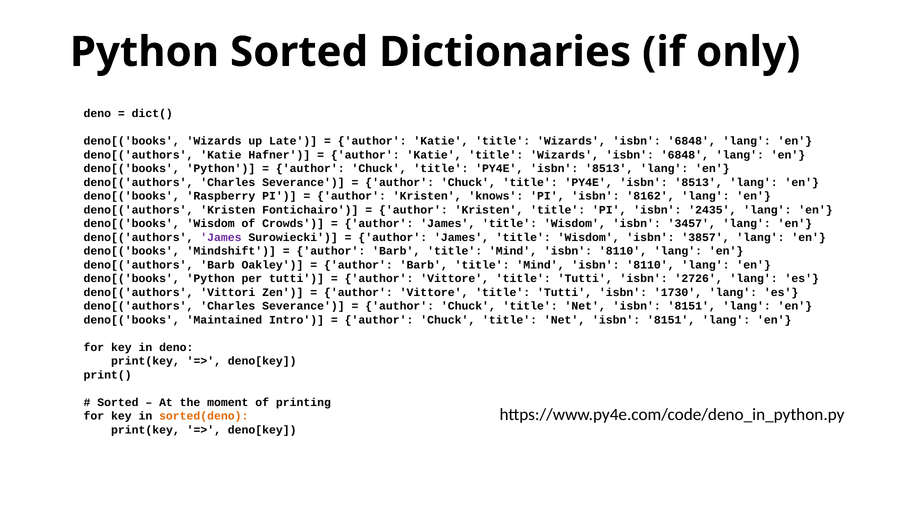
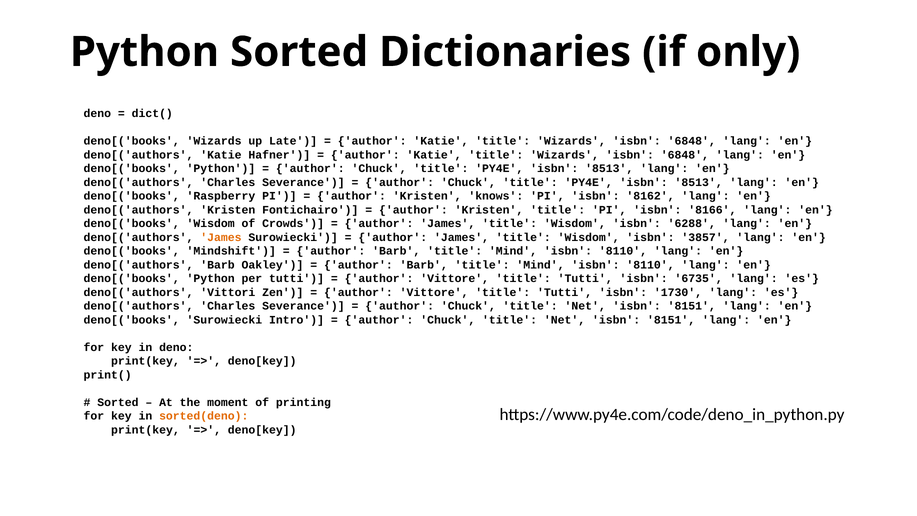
2435: 2435 -> 8166
3457: 3457 -> 6288
James at (221, 237) colour: purple -> orange
2726: 2726 -> 6735
deno[('books Maintained: Maintained -> Surowiecki
